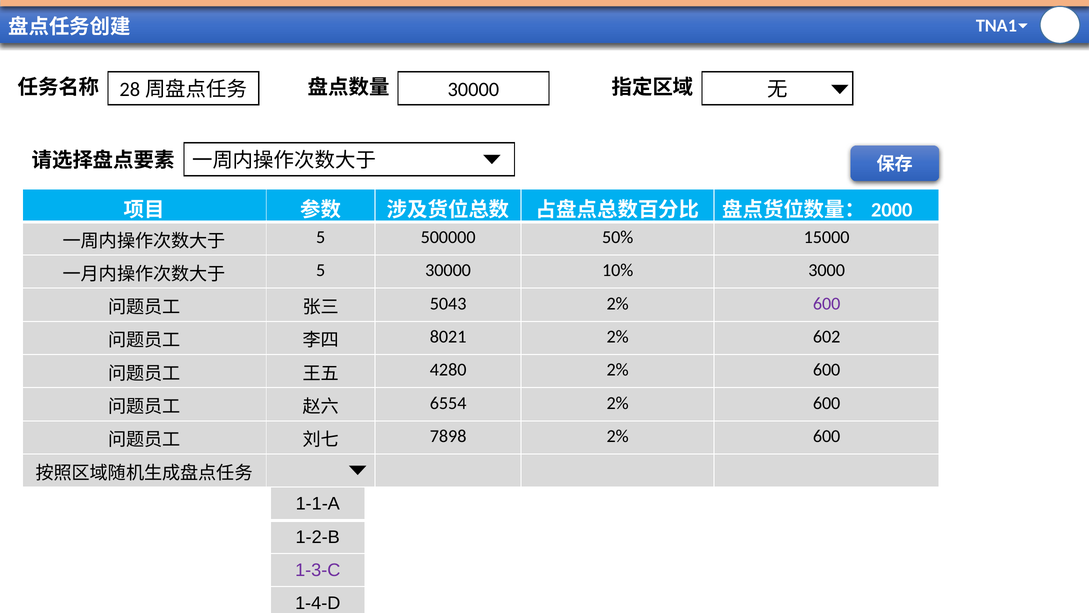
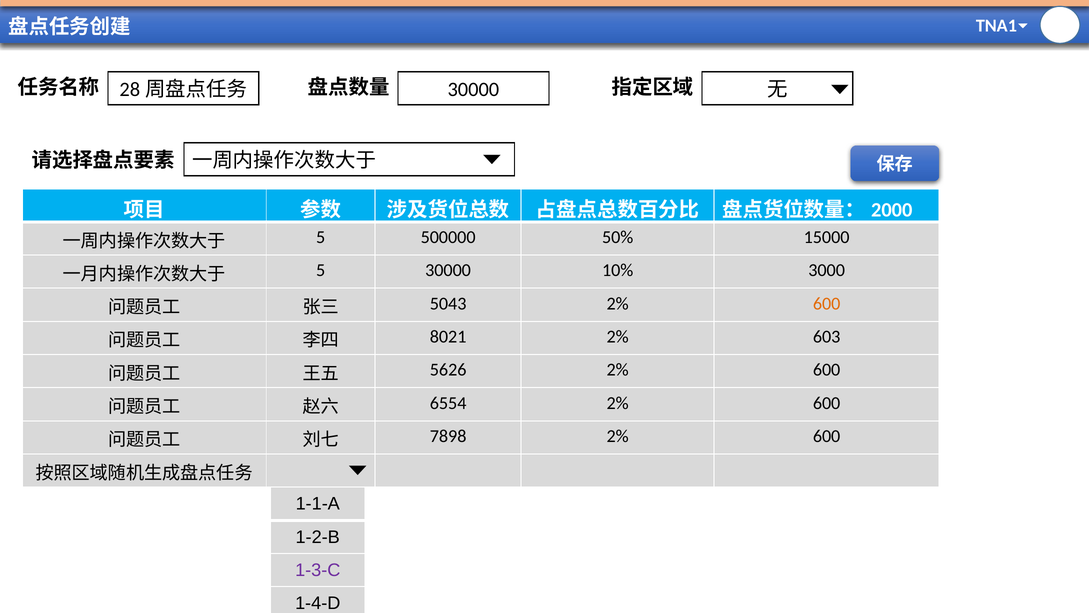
600 at (827, 303) colour: purple -> orange
602: 602 -> 603
4280: 4280 -> 5626
